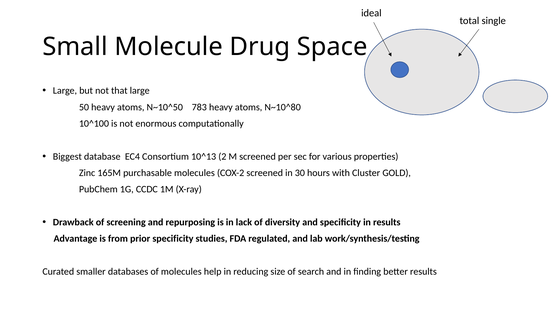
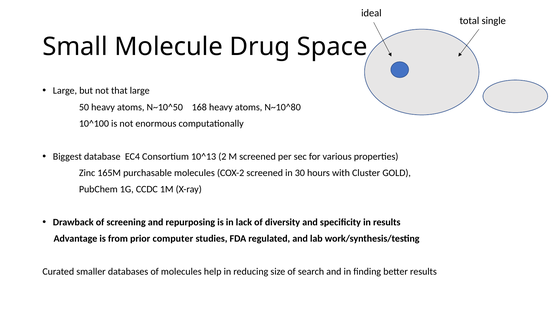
783: 783 -> 168
prior specificity: specificity -> computer
